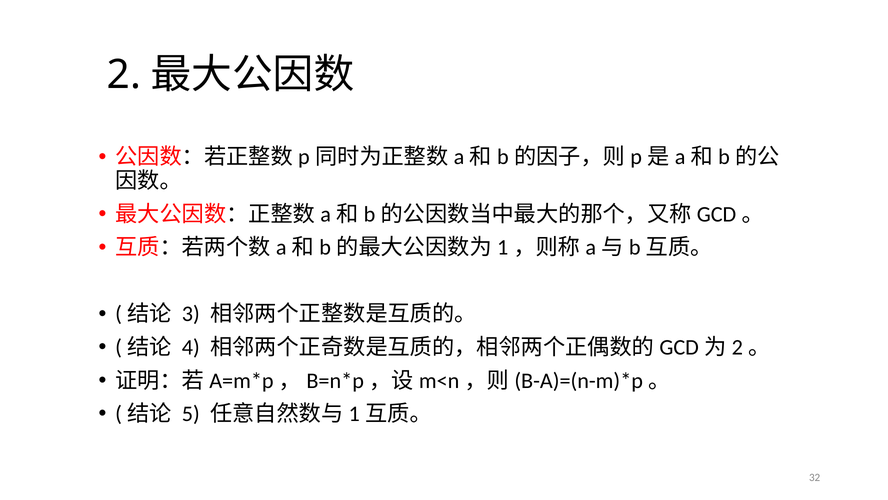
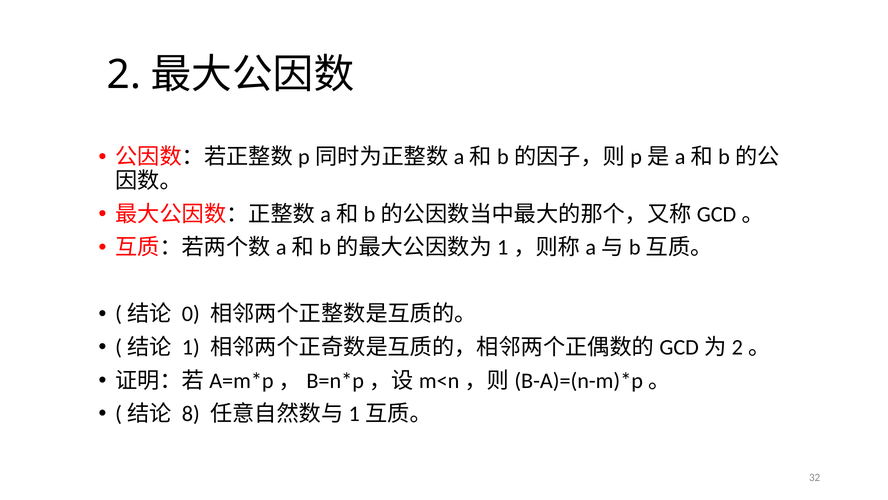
3: 3 -> 0
4: 4 -> 1
5: 5 -> 8
